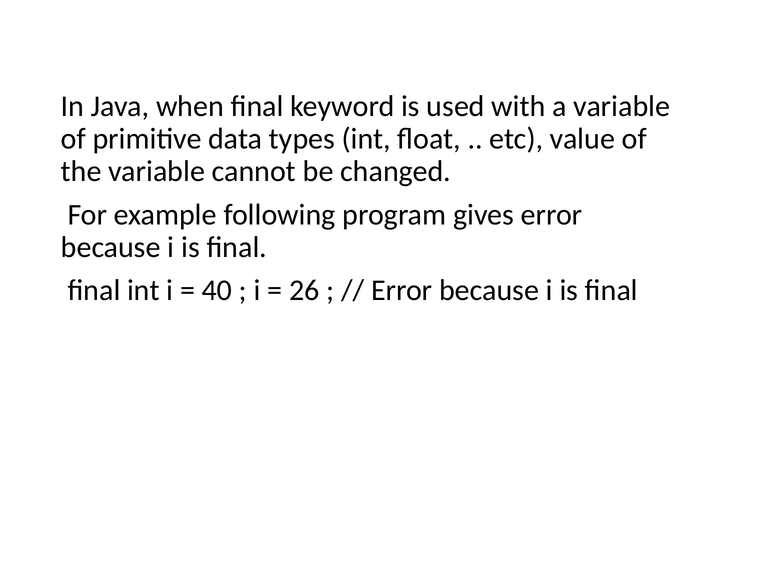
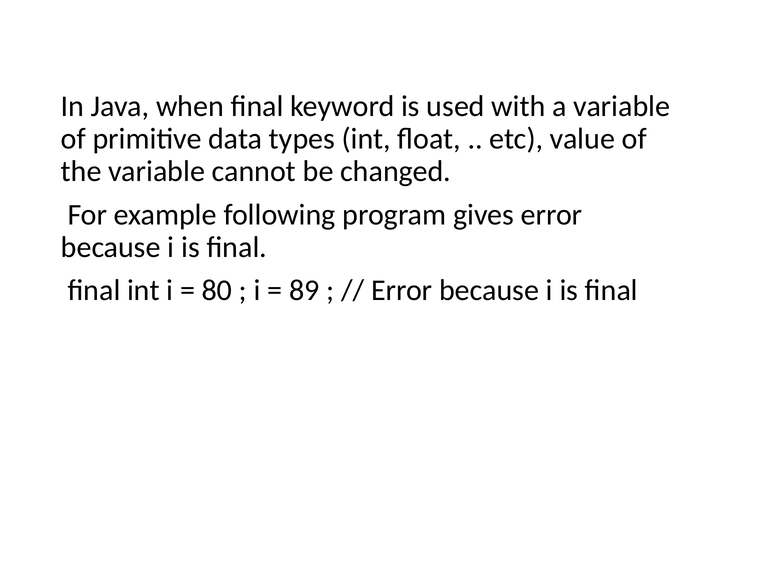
40: 40 -> 80
26: 26 -> 89
